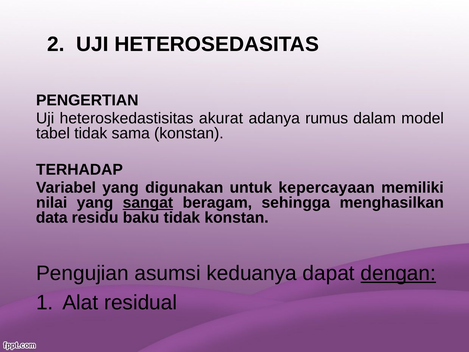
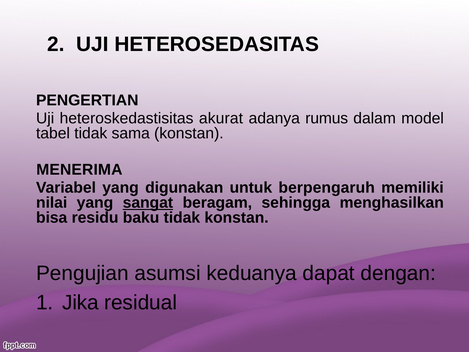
TERHADAP: TERHADAP -> MENERIMA
kepercayaan: kepercayaan -> berpengaruh
data: data -> bisa
dengan underline: present -> none
Alat: Alat -> Jika
